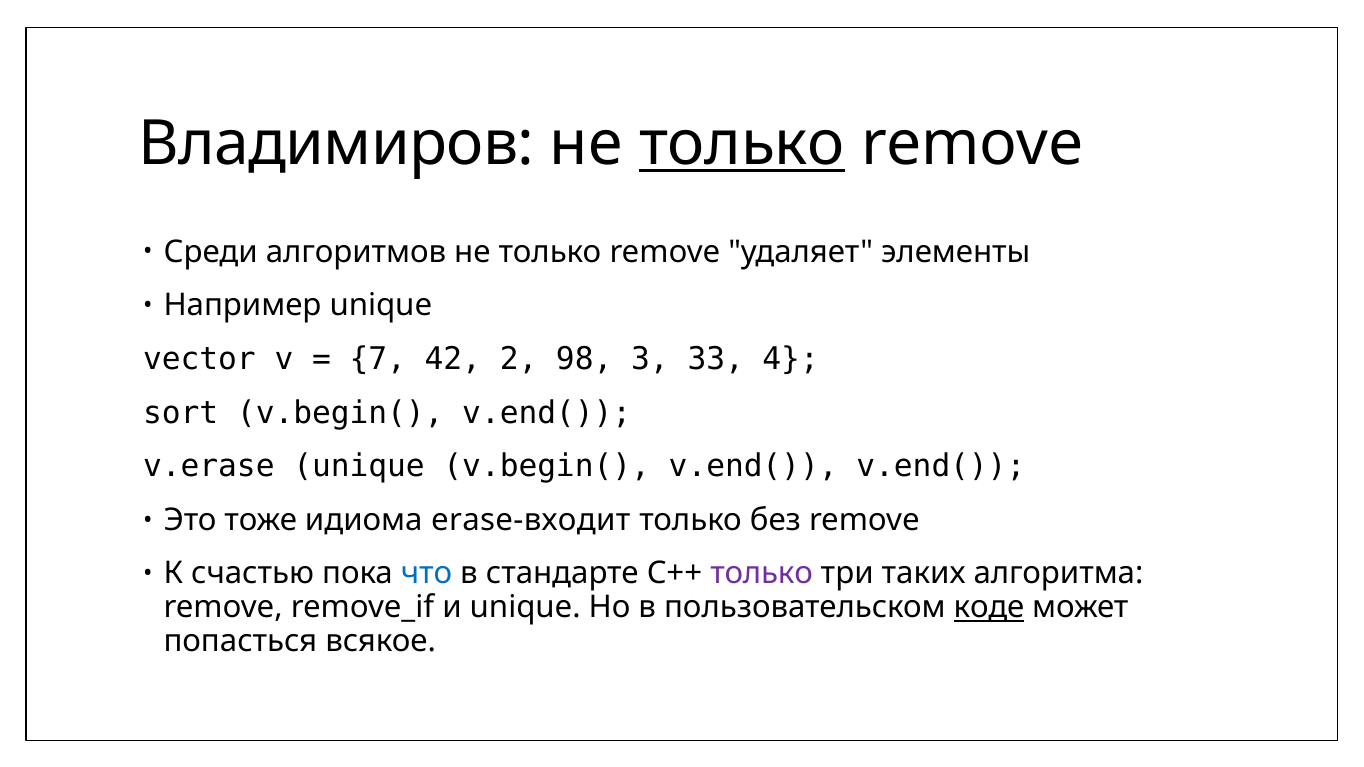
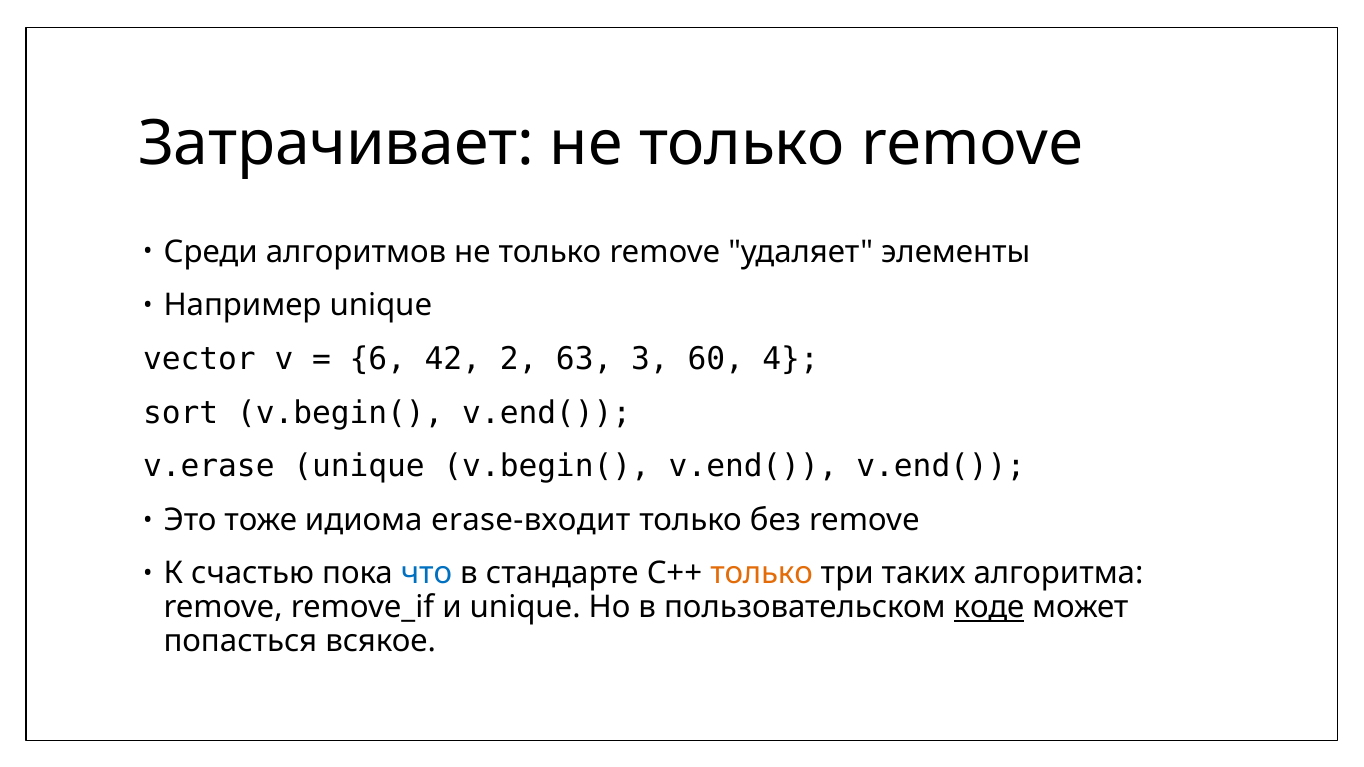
Владимиров: Владимиров -> Затрачивает
только at (742, 144) underline: present -> none
7: 7 -> 6
98: 98 -> 63
33: 33 -> 60
только at (762, 574) colour: purple -> orange
